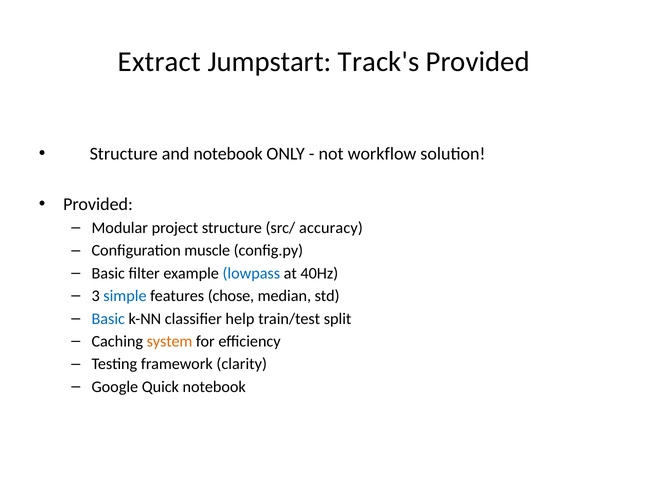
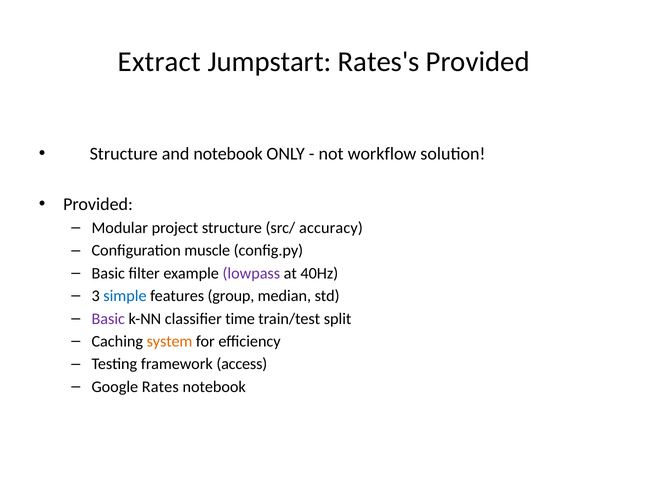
Track's: Track's -> Rates's
lowpass colour: blue -> purple
chose: chose -> group
Basic at (108, 319) colour: blue -> purple
help: help -> time
clarity: clarity -> access
Quick: Quick -> Rates
